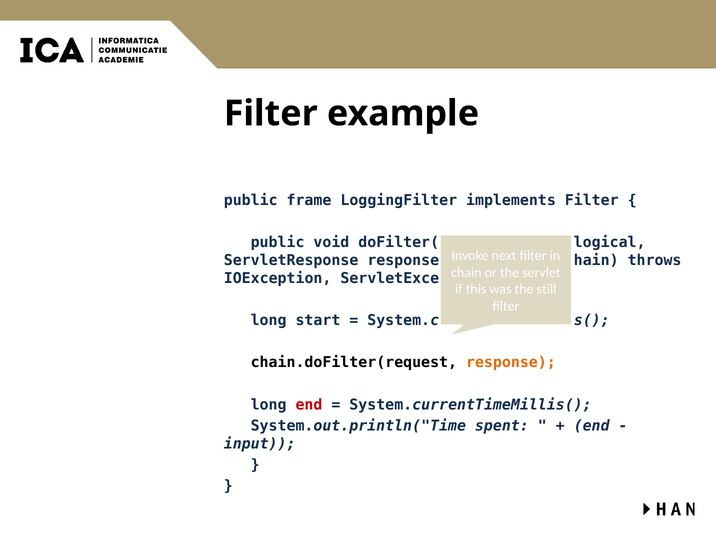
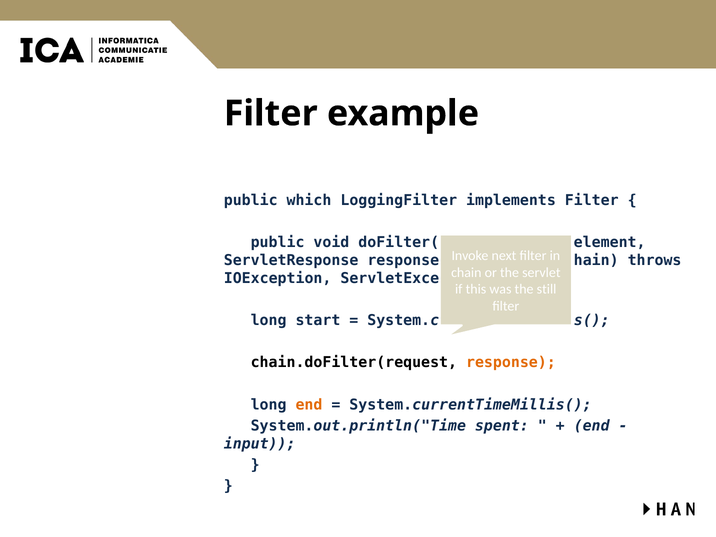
frame: frame -> which
logical: logical -> element
end at (309, 405) colour: red -> orange
